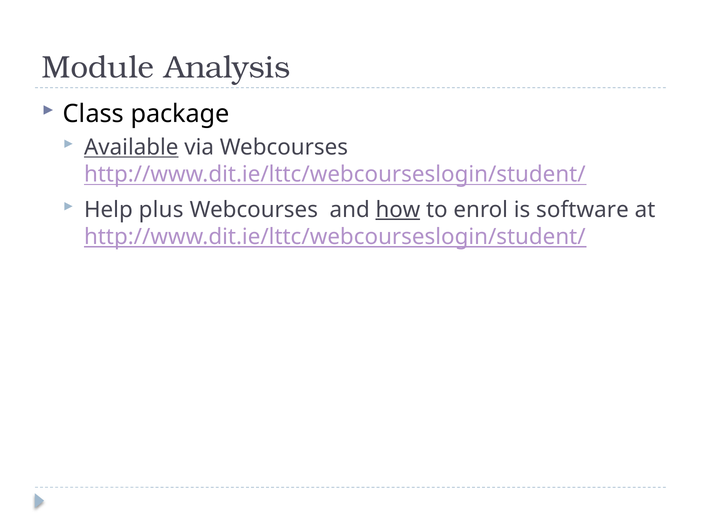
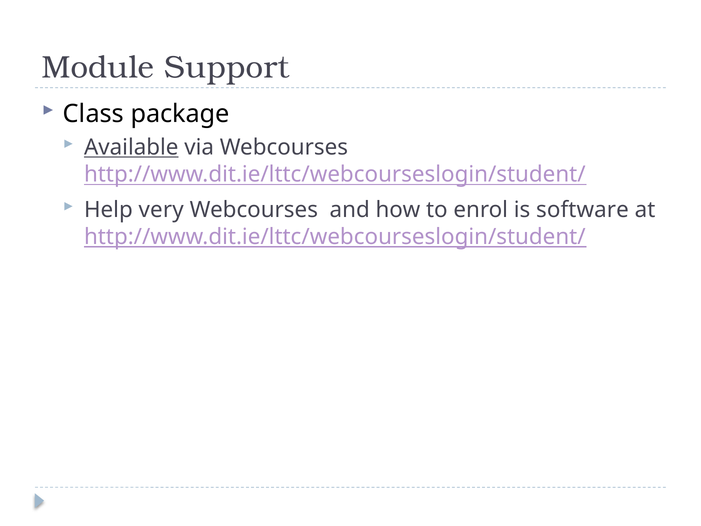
Analysis: Analysis -> Support
plus: plus -> very
how underline: present -> none
